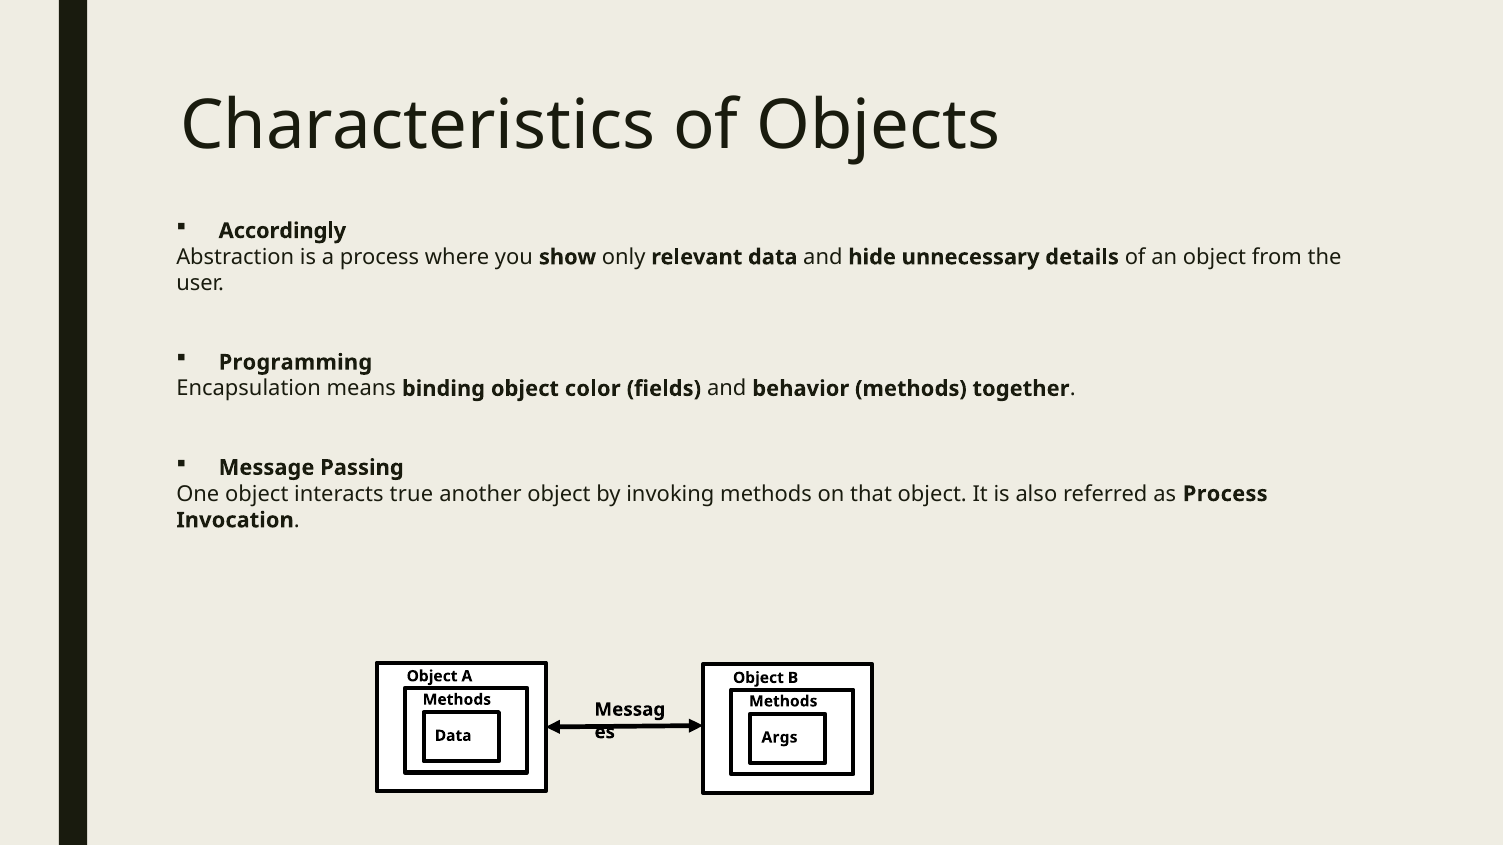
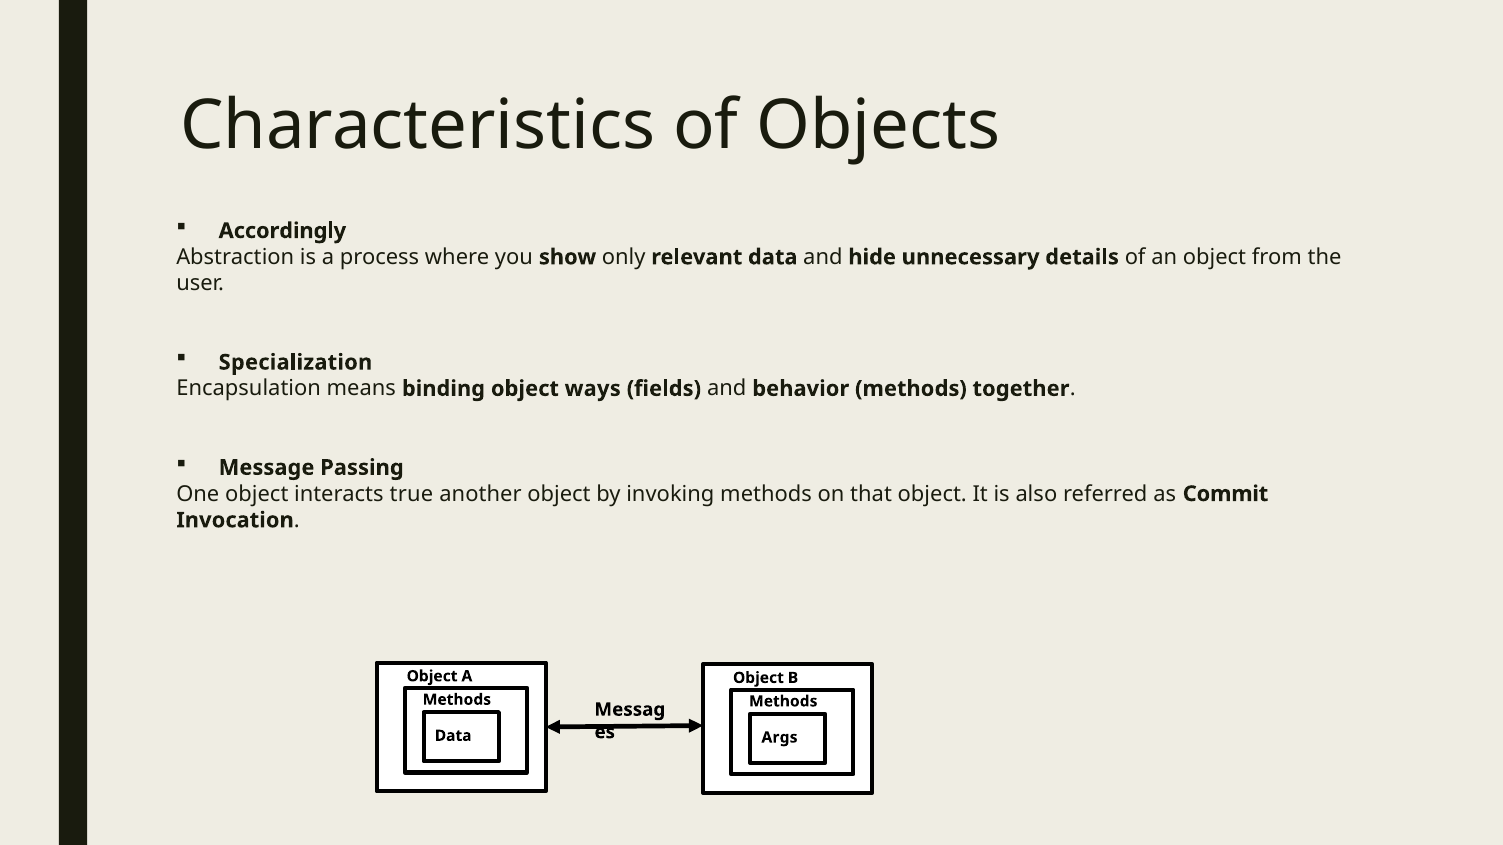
Programming: Programming -> Specialization
color: color -> ways
as Process: Process -> Commit
